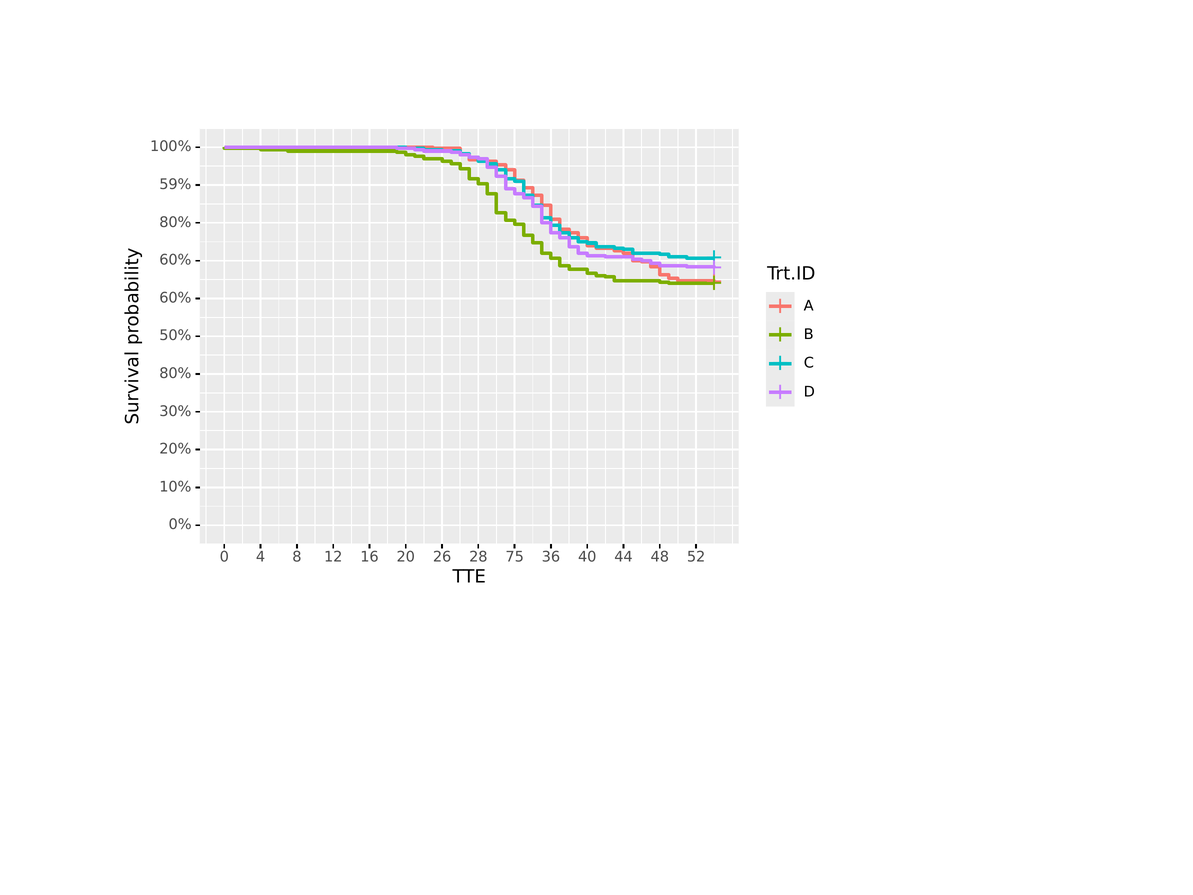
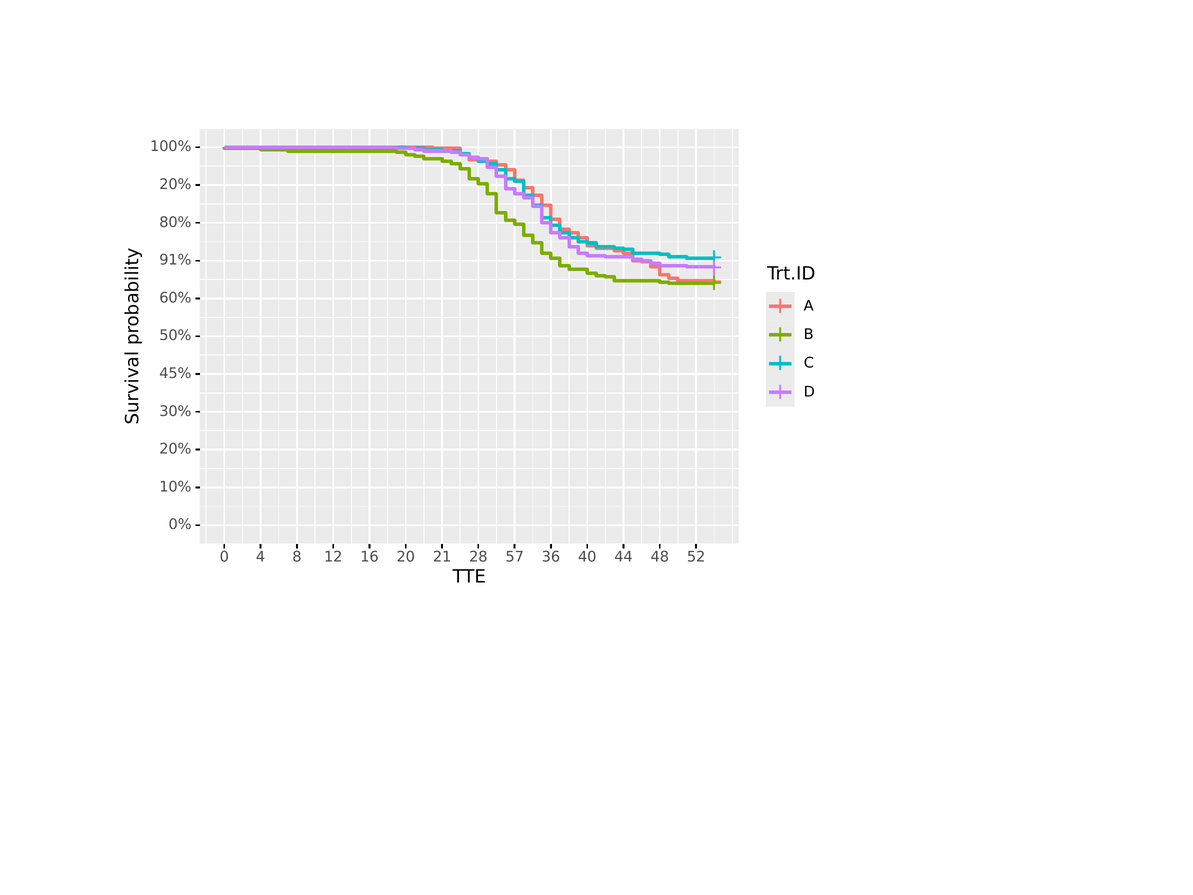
59% at (175, 184): 59% -> 20%
60% at (175, 260): 60% -> 91%
80% at (175, 373): 80% -> 45%
26: 26 -> 21
75: 75 -> 57
